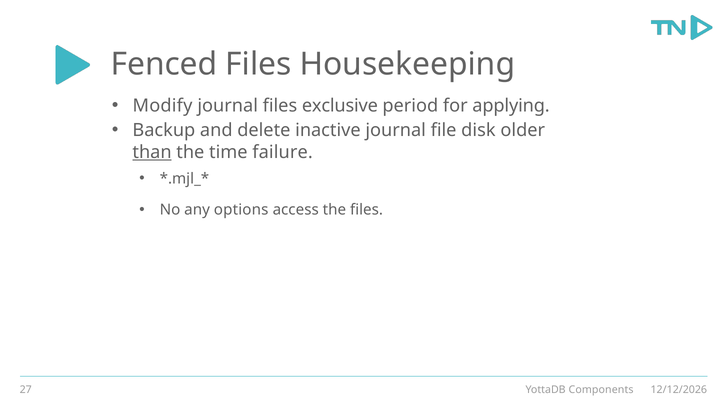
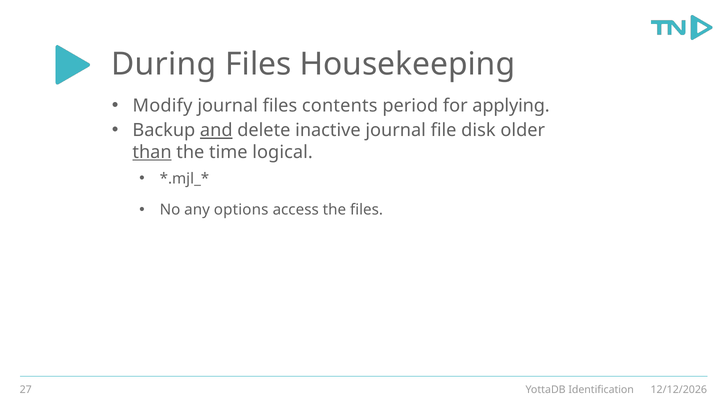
Fenced: Fenced -> During
exclusive: exclusive -> contents
and underline: none -> present
failure: failure -> logical
Components: Components -> Identification
